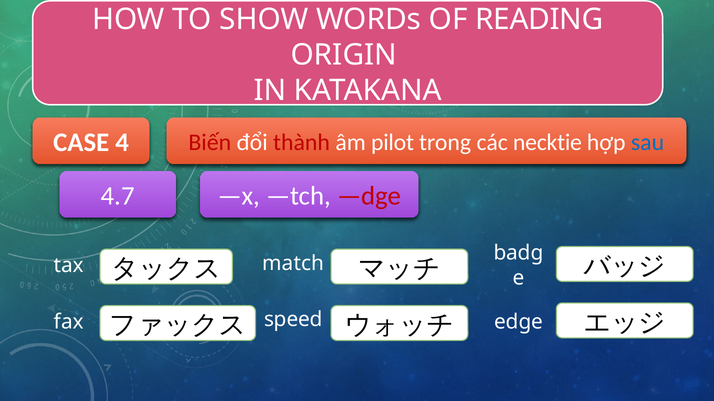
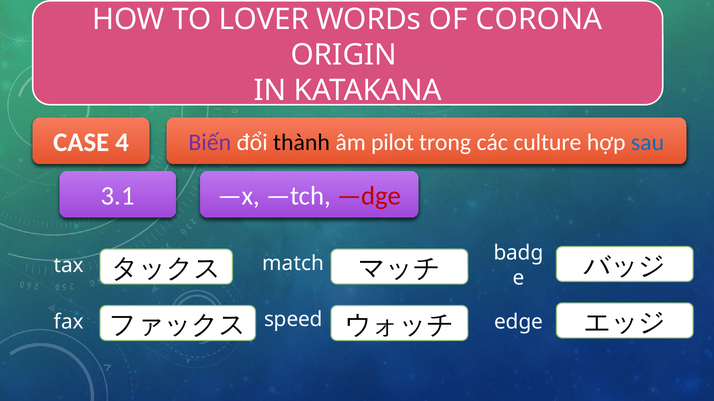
SHOW: SHOW -> LOVER
READING: READING -> CORONA
Biến colour: red -> purple
thành colour: red -> black
necktie: necktie -> culture
4.7: 4.7 -> 3.1
